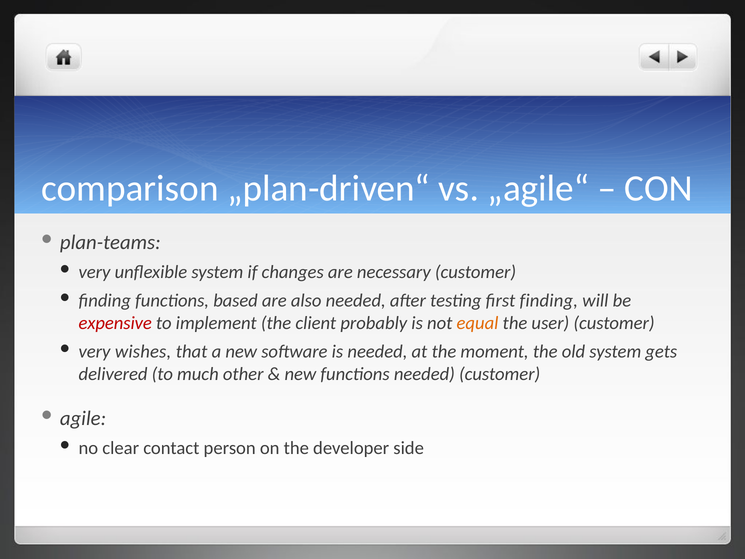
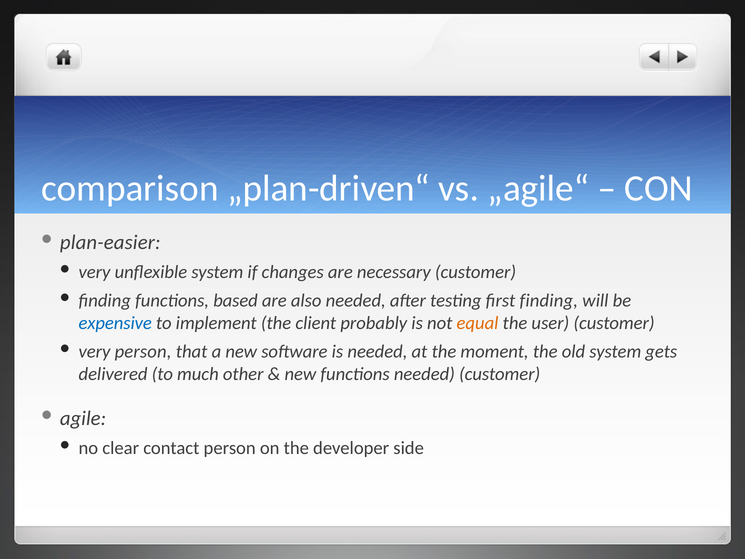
plan-teams: plan-teams -> plan-easier
expensive colour: red -> blue
very wishes: wishes -> person
